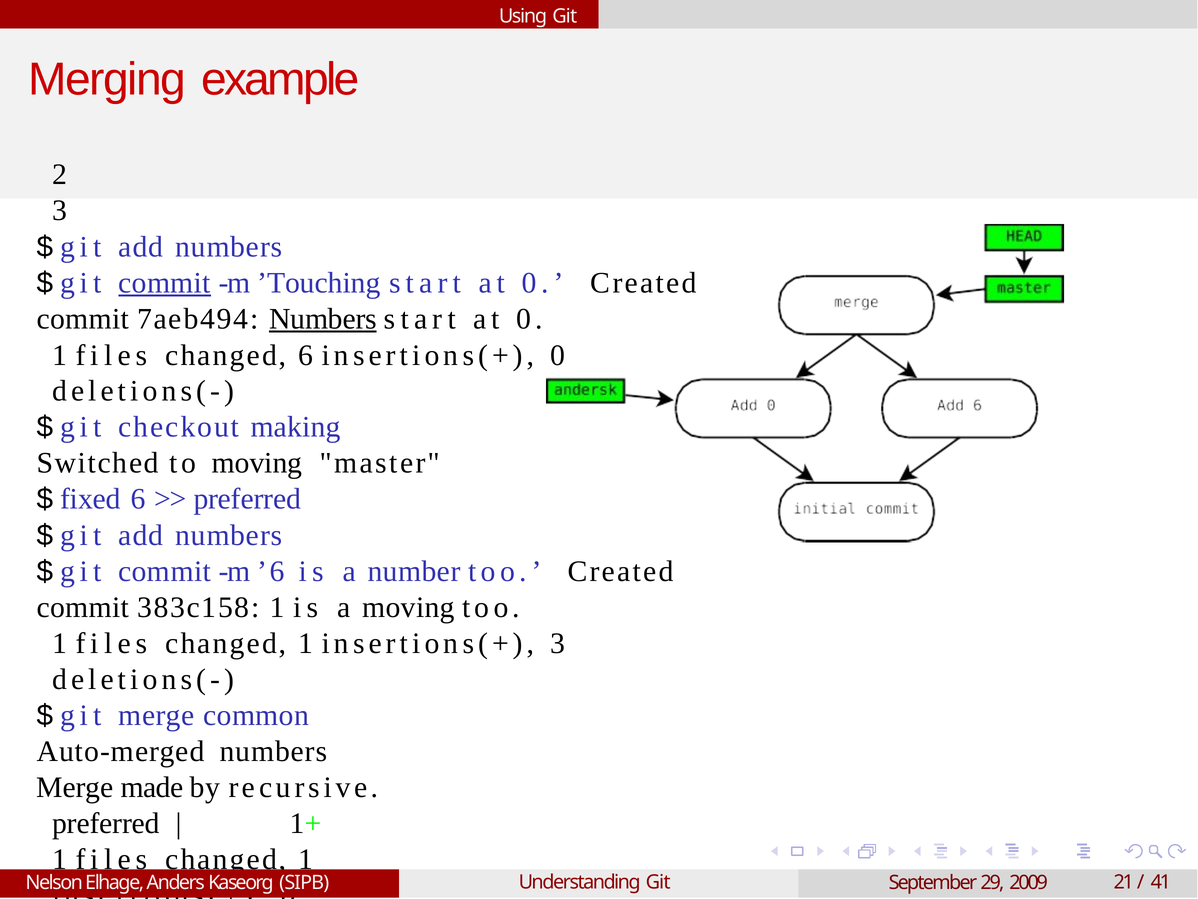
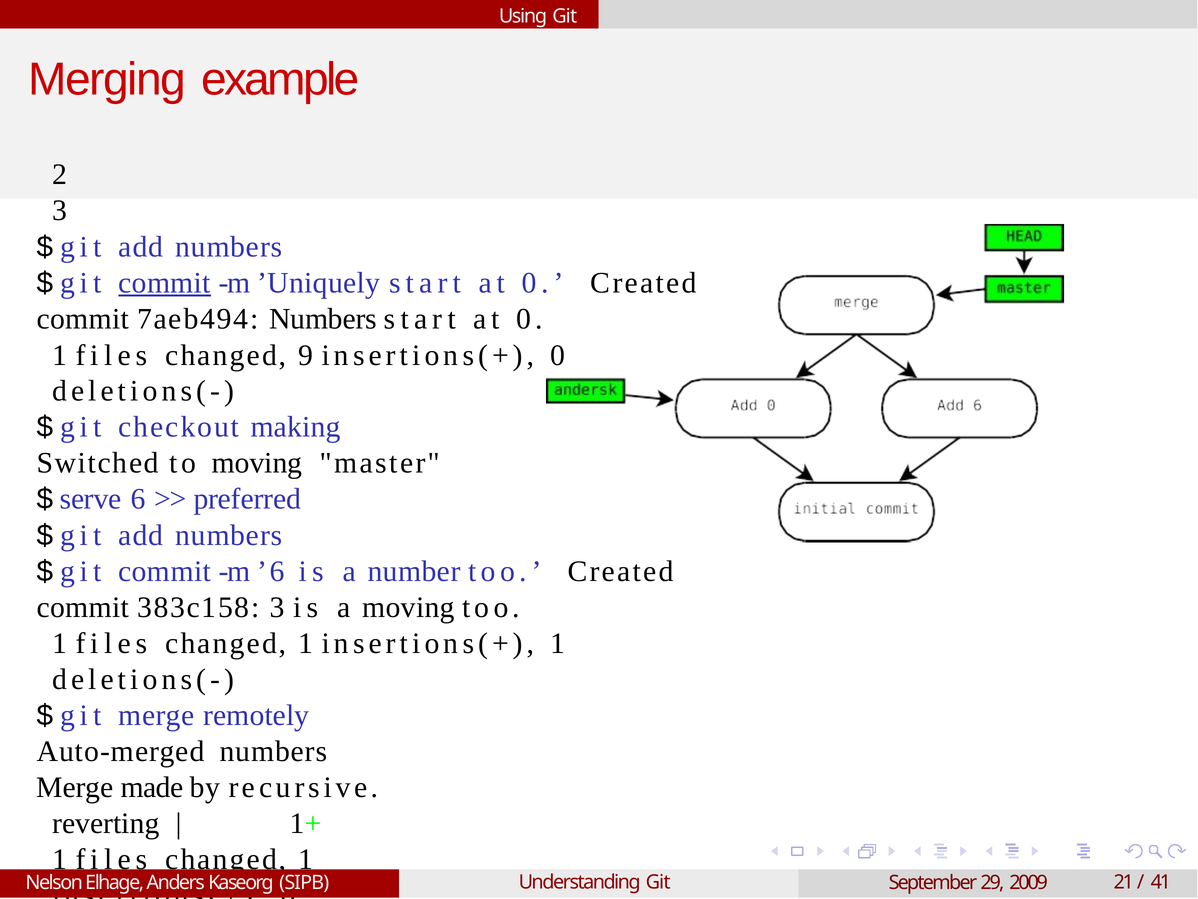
’Touching: ’Touching -> ’Uniquely
Numbers at (323, 319) underline: present -> none
changed 6: 6 -> 9
fixed: fixed -> serve
383c158 1: 1 -> 3
insertions(+ 3: 3 -> 1
common: common -> remotely
preferred at (106, 824): preferred -> reverting
